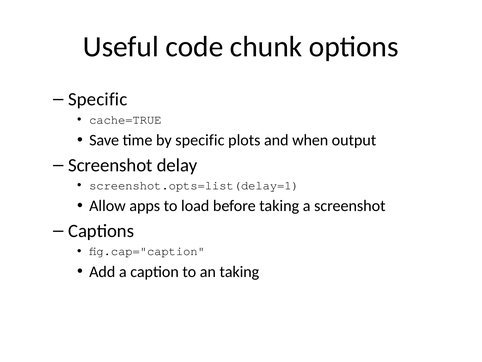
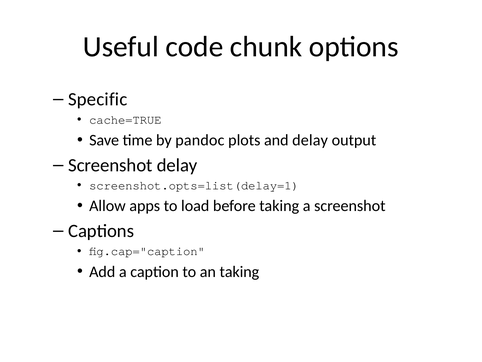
by specific: specific -> pandoc
and when: when -> delay
